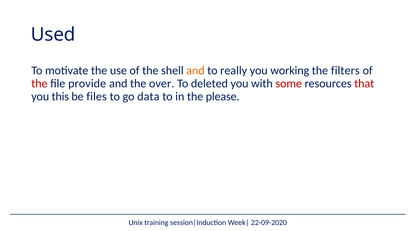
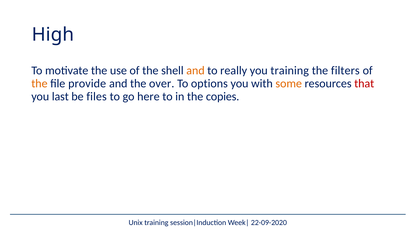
Used: Used -> High
you working: working -> training
the at (39, 84) colour: red -> orange
deleted: deleted -> options
some colour: red -> orange
this: this -> last
data: data -> here
please: please -> copies
